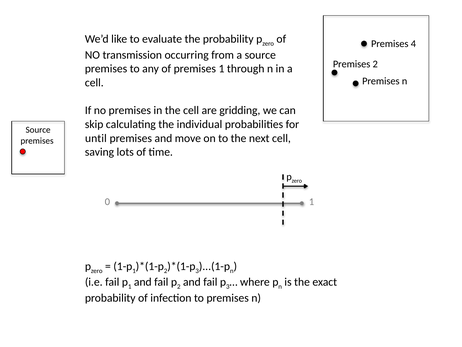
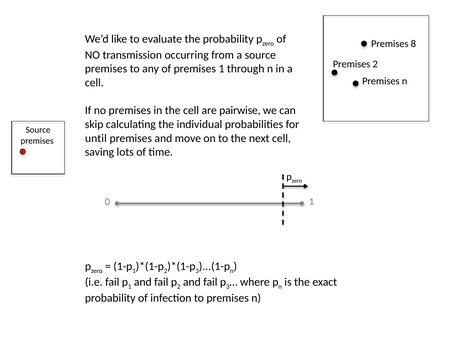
4: 4 -> 8
gridding: gridding -> pairwise
